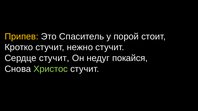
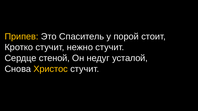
Сердце стучит: стучит -> стеной
покайся: покайся -> усталой
Христос colour: light green -> yellow
